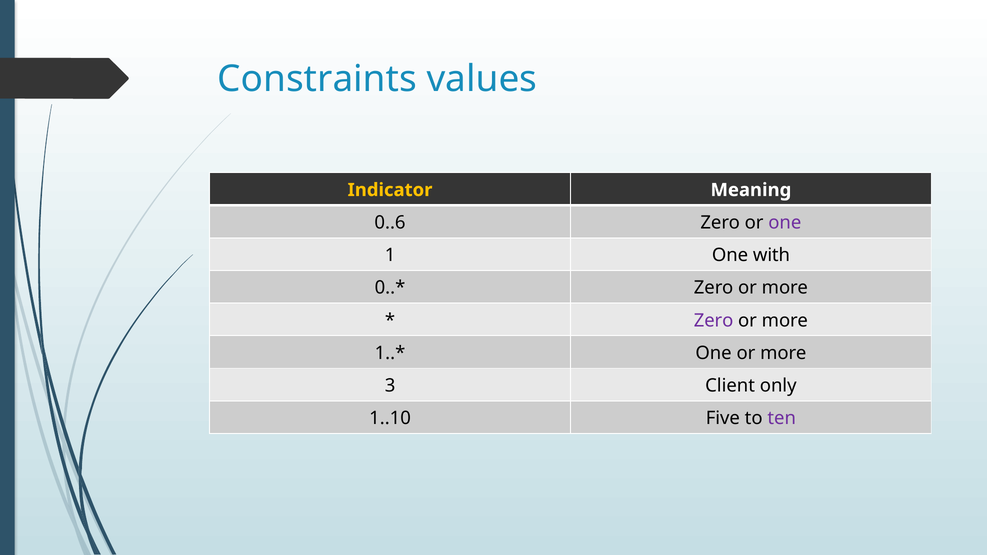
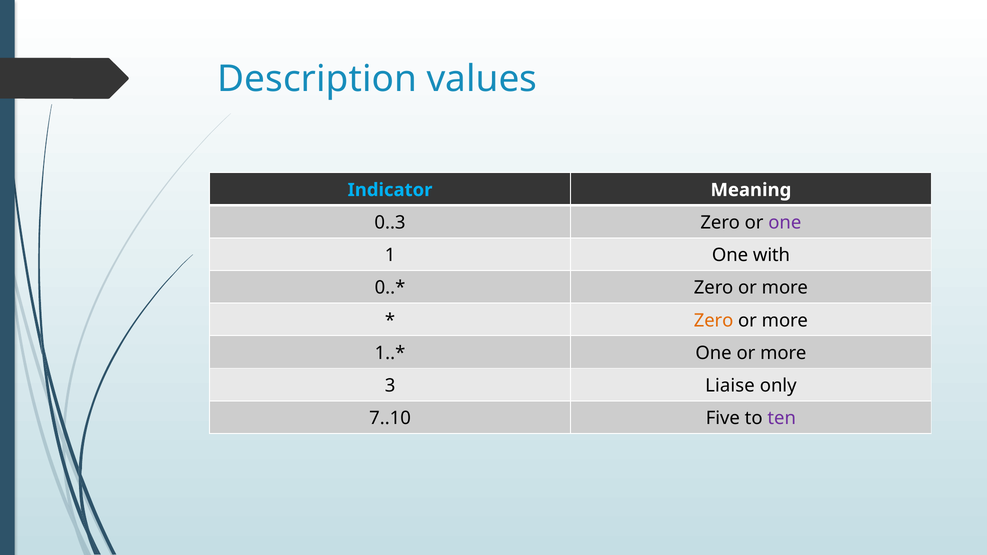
Constraints: Constraints -> Description
Indicator colour: yellow -> light blue
0..6: 0..6 -> 0..3
Zero at (714, 321) colour: purple -> orange
Client: Client -> Liaise
1..10: 1..10 -> 7..10
